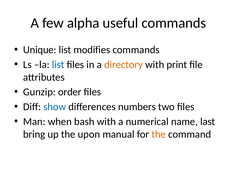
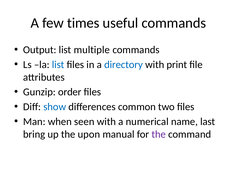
alpha: alpha -> times
Unique: Unique -> Output
modifies: modifies -> multiple
directory colour: orange -> blue
numbers: numbers -> common
bash: bash -> seen
the at (159, 134) colour: orange -> purple
